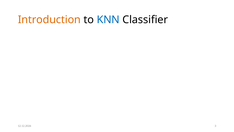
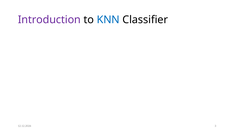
Introduction colour: orange -> purple
